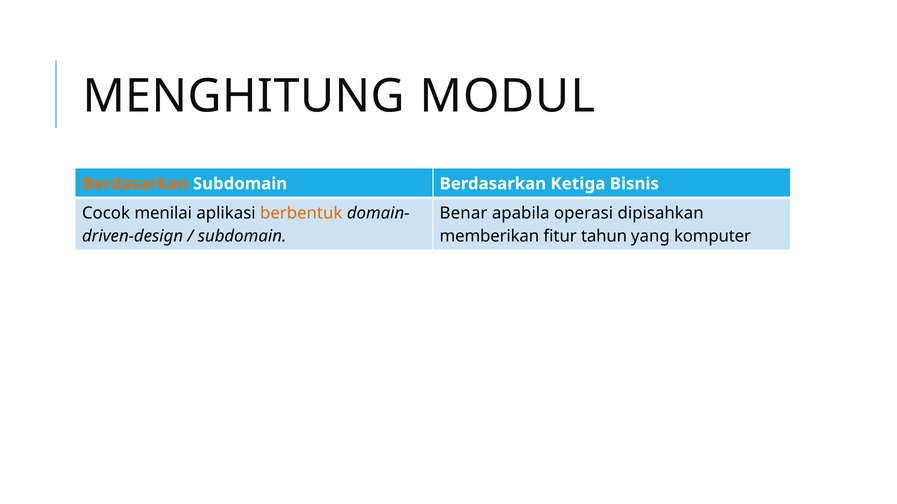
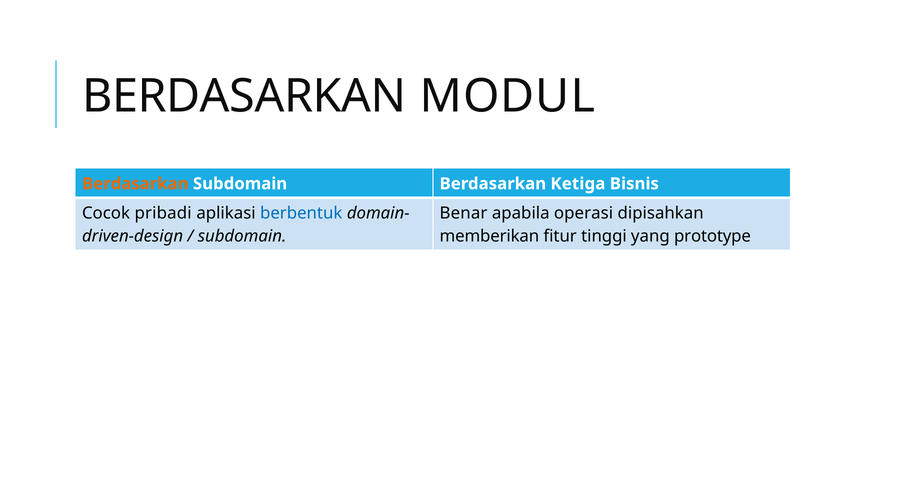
MENGHITUNG at (244, 96): MENGHITUNG -> BERDASARKAN
menilai: menilai -> pribadi
berbentuk colour: orange -> blue
tahun: tahun -> tinggi
komputer: komputer -> prototype
